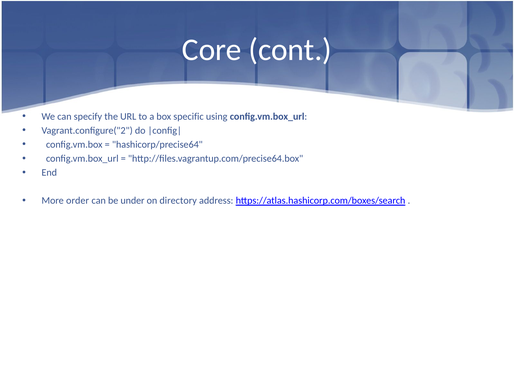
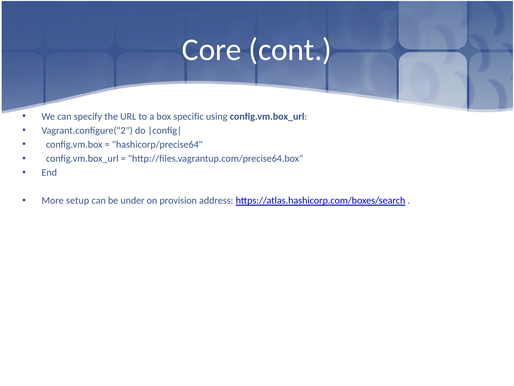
order: order -> setup
directory: directory -> provision
